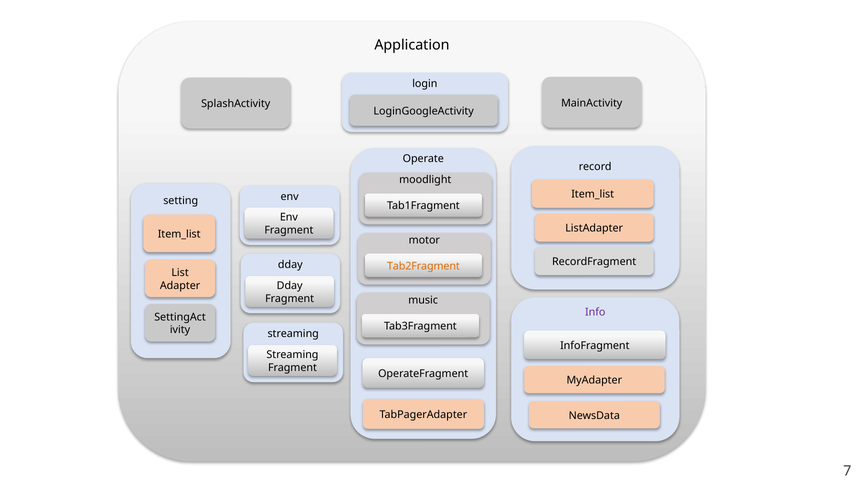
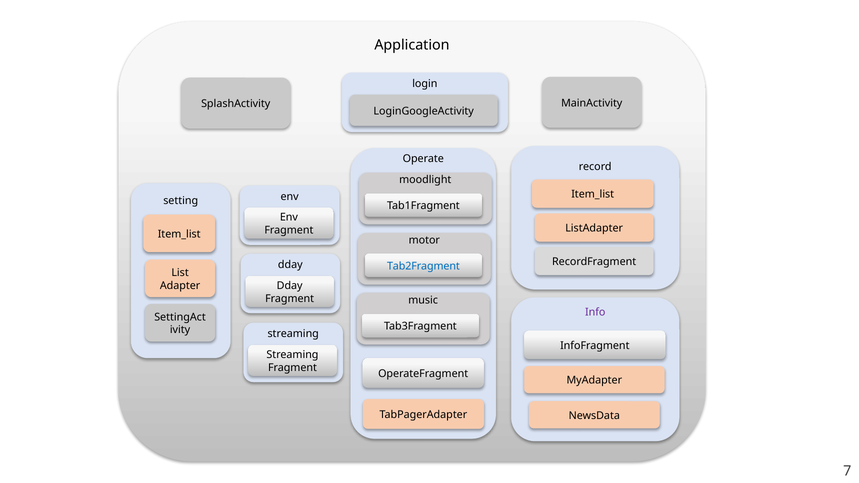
Tab2Fragment colour: orange -> blue
